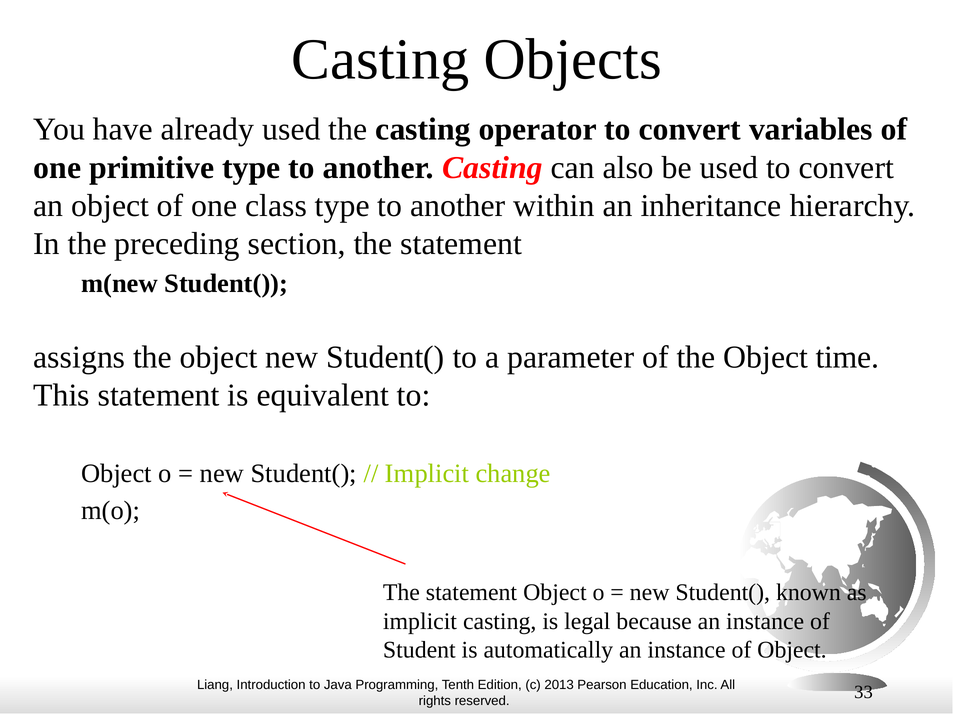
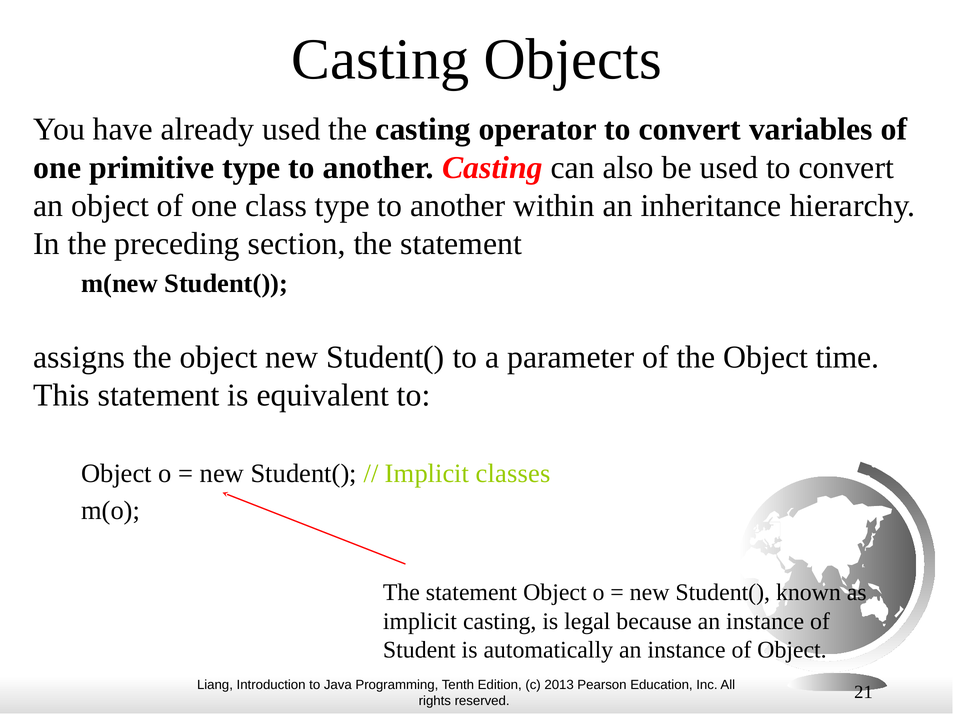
change: change -> classes
33: 33 -> 21
